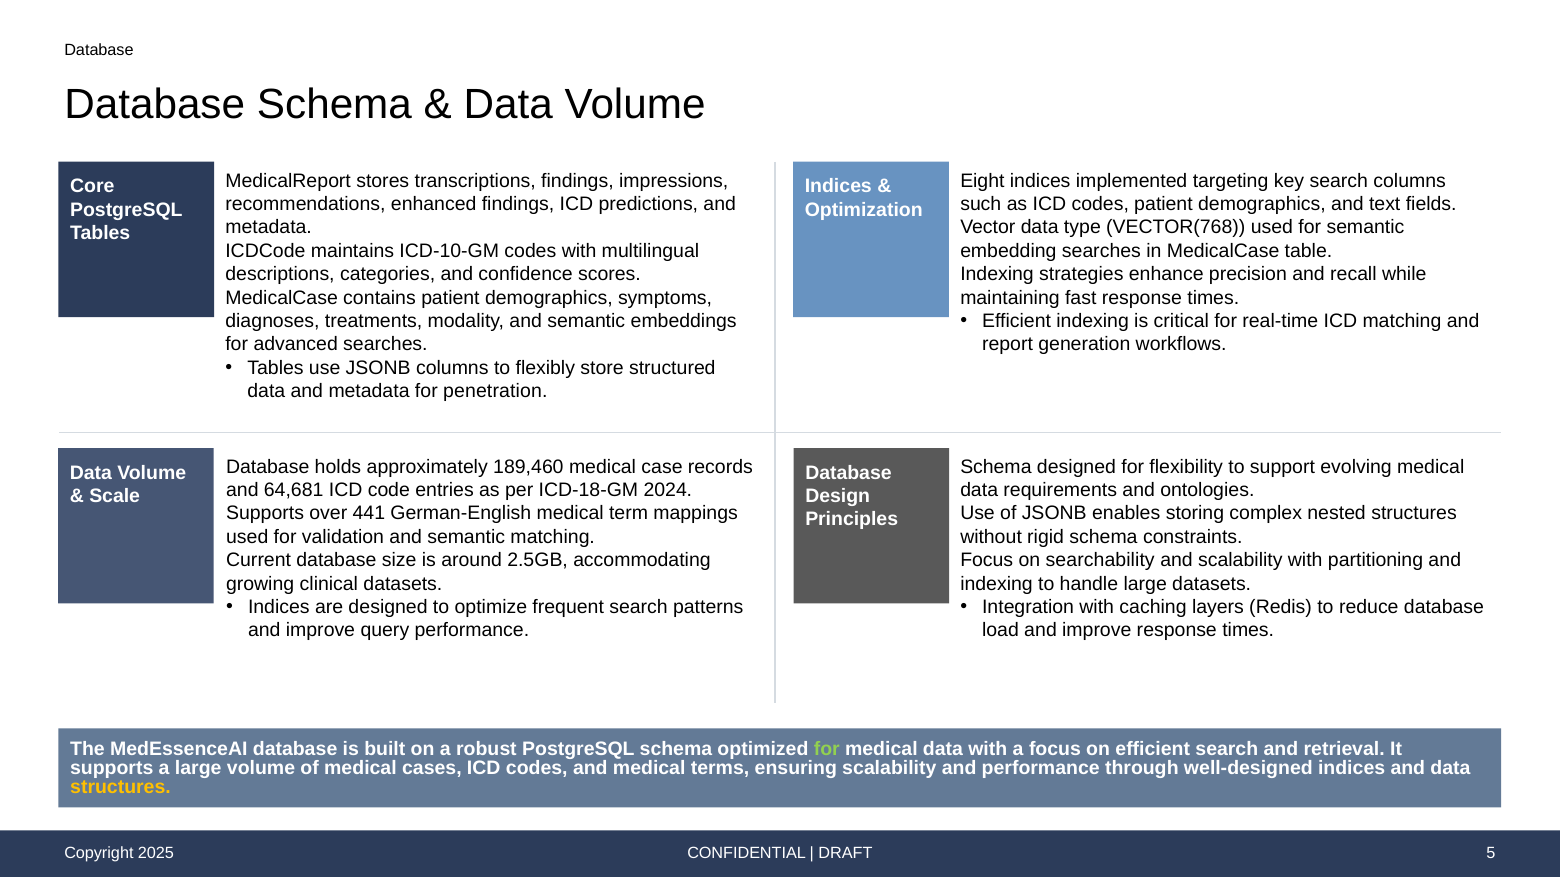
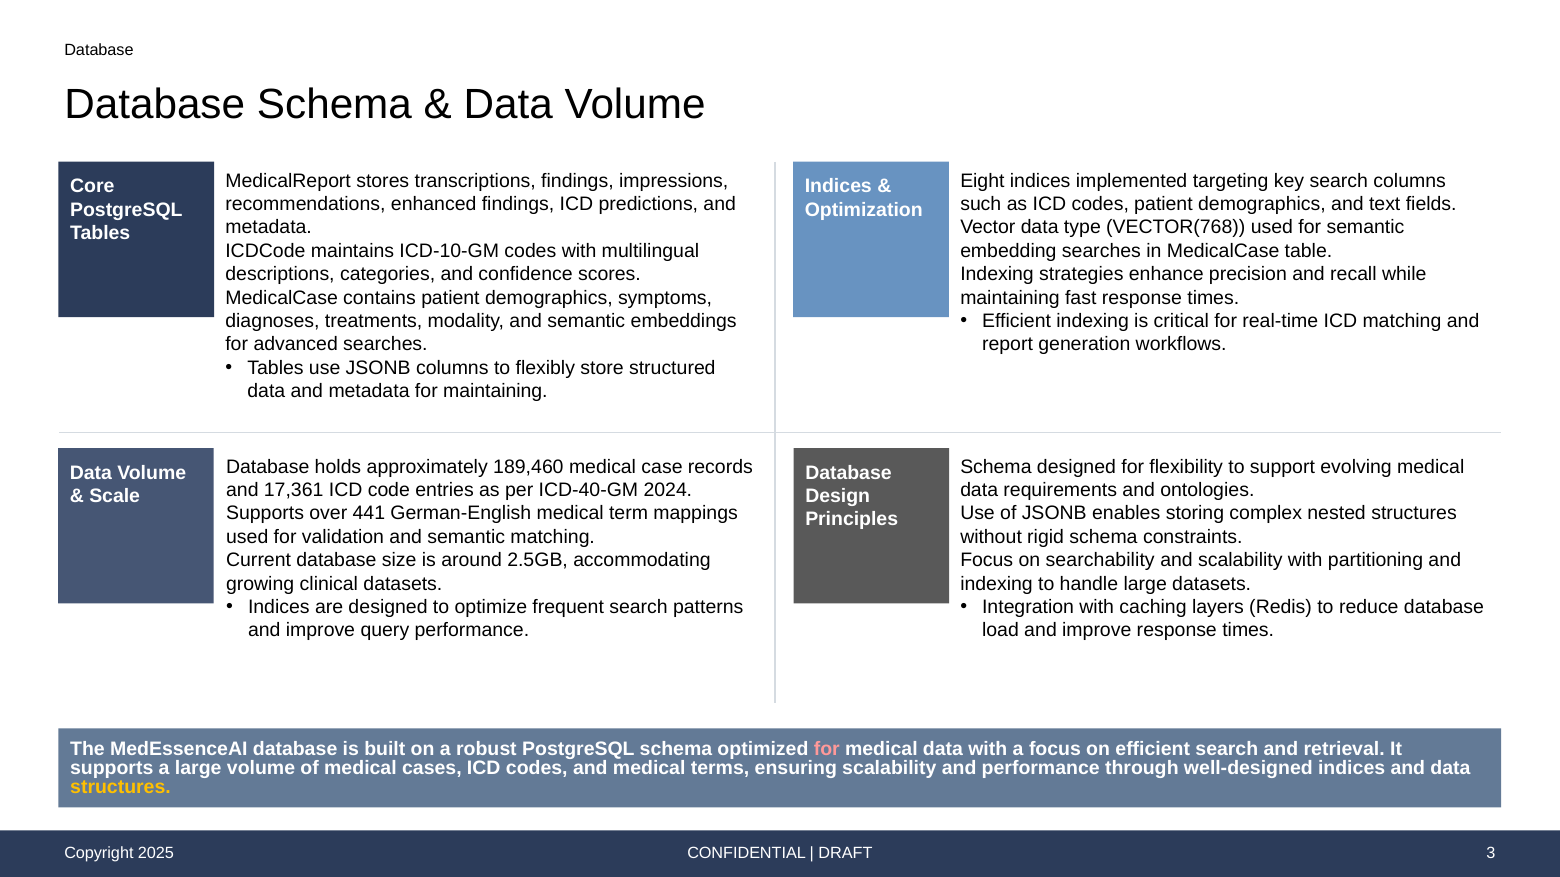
for penetration: penetration -> maintaining
64,681: 64,681 -> 17,361
ICD-18-GM: ICD-18-GM -> ICD-40-GM
for at (827, 749) colour: light green -> pink
5: 5 -> 3
